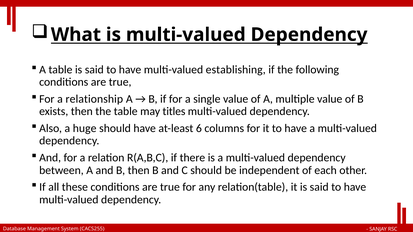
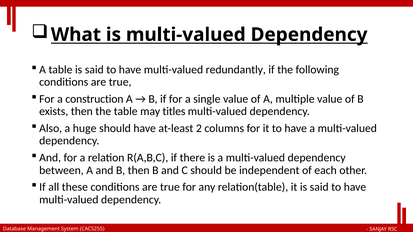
establishing: establishing -> redundantly
relationship: relationship -> construction
6: 6 -> 2
